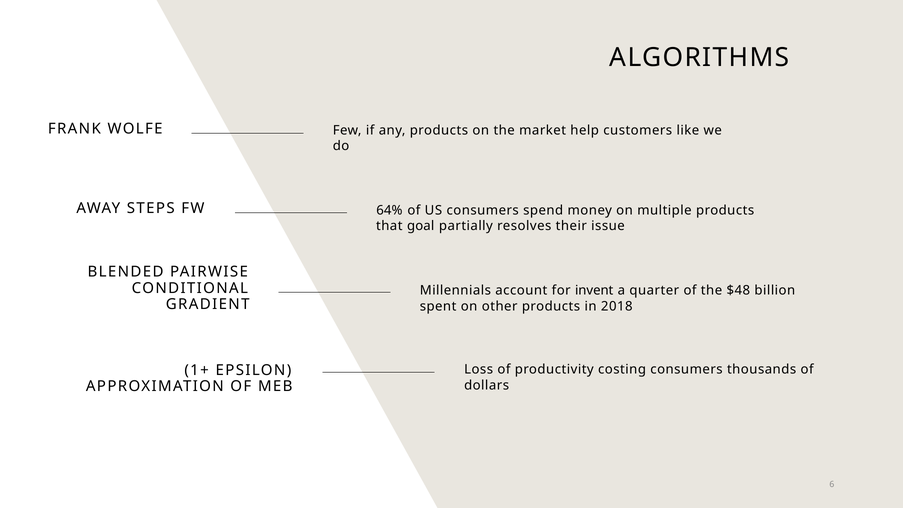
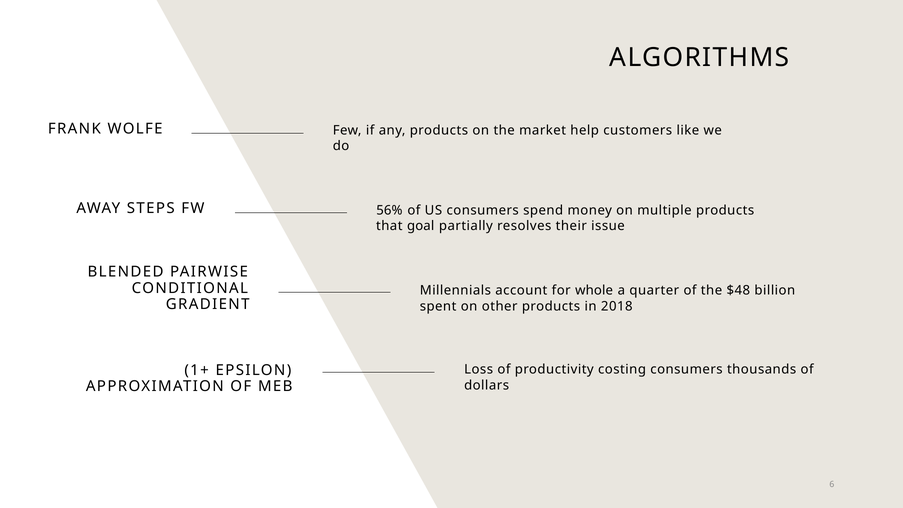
64%: 64% -> 56%
invent: invent -> whole
